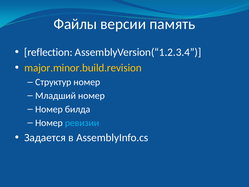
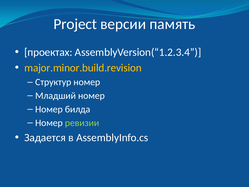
Файлы: Файлы -> Project
reflection: reflection -> проектах
ревизии colour: light blue -> light green
